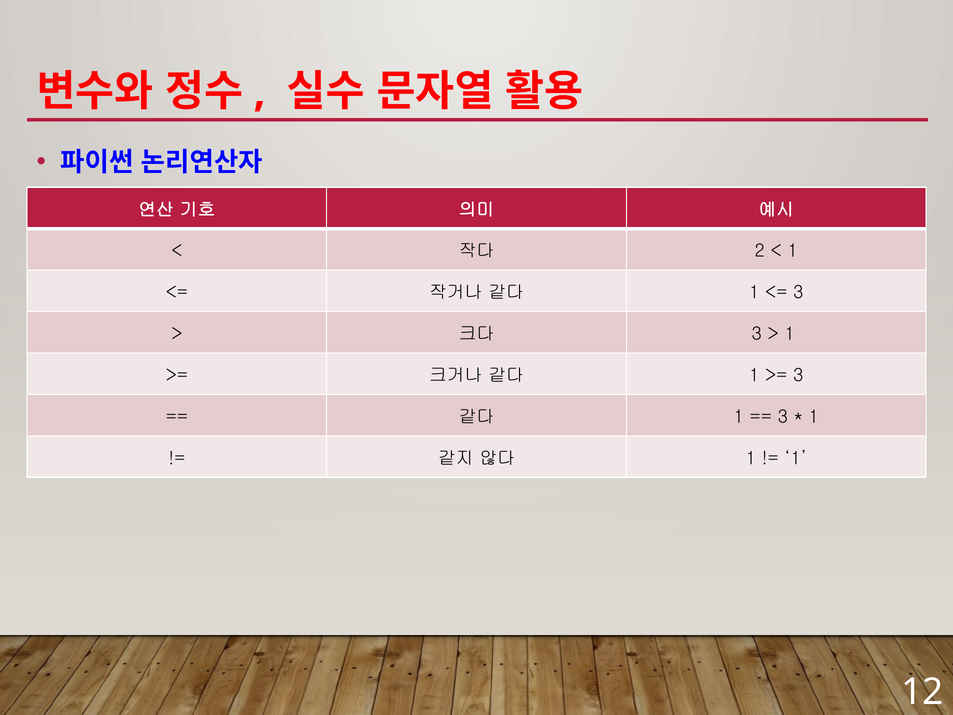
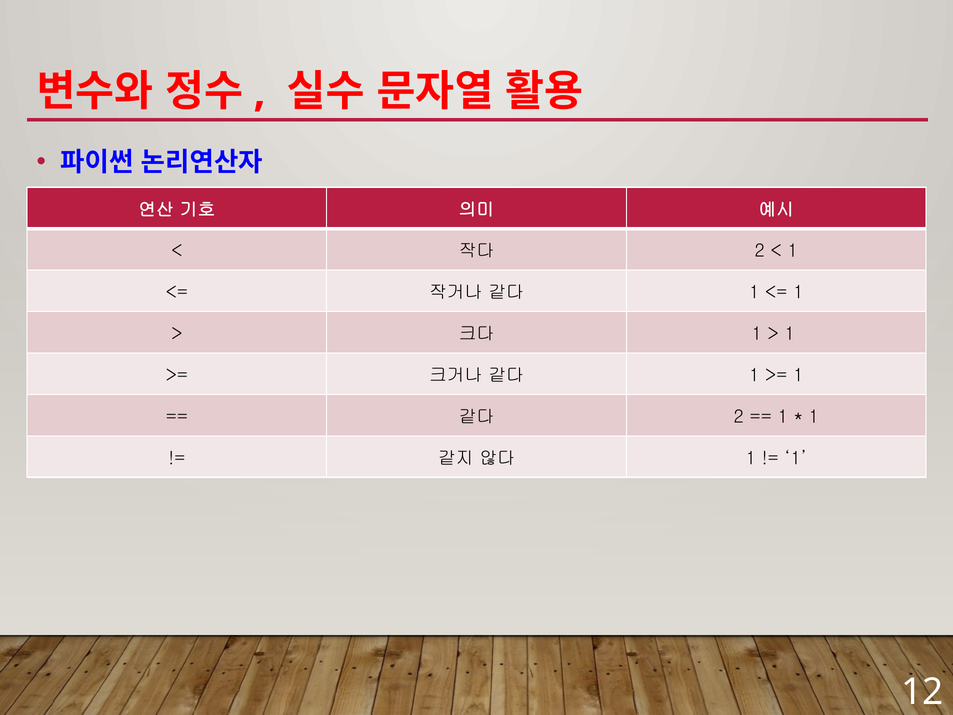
3 at (798, 292): 3 -> 1
3 at (757, 334): 3 -> 1
3 at (798, 375): 3 -> 1
1 at (739, 417): 1 -> 2
3 at (783, 417): 3 -> 1
